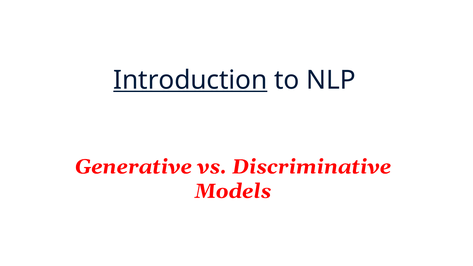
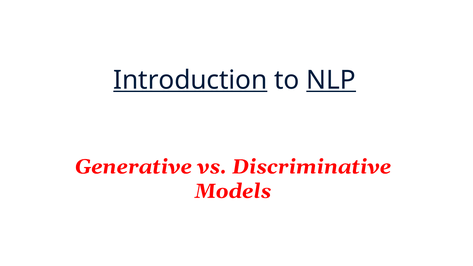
NLP underline: none -> present
